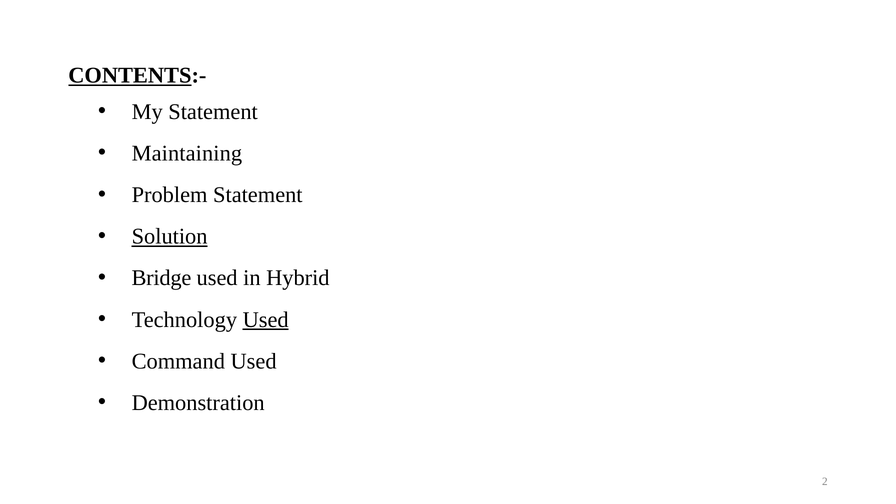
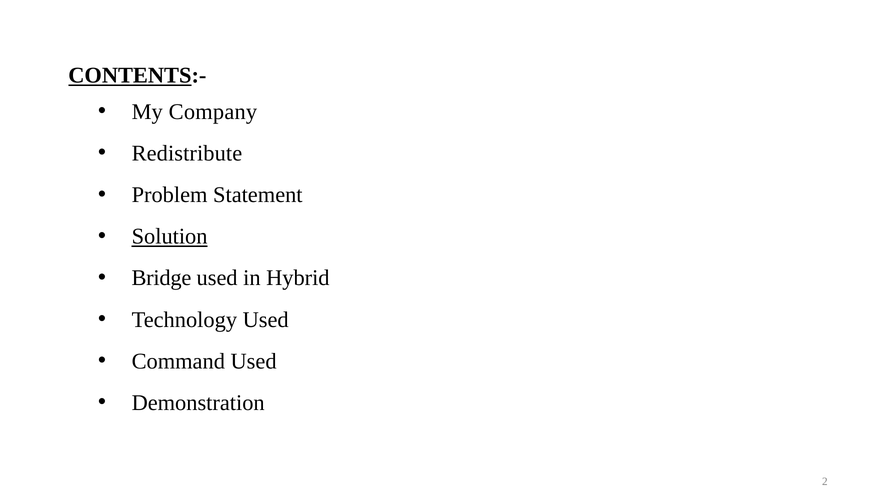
My Statement: Statement -> Company
Maintaining: Maintaining -> Redistribute
Used at (266, 320) underline: present -> none
